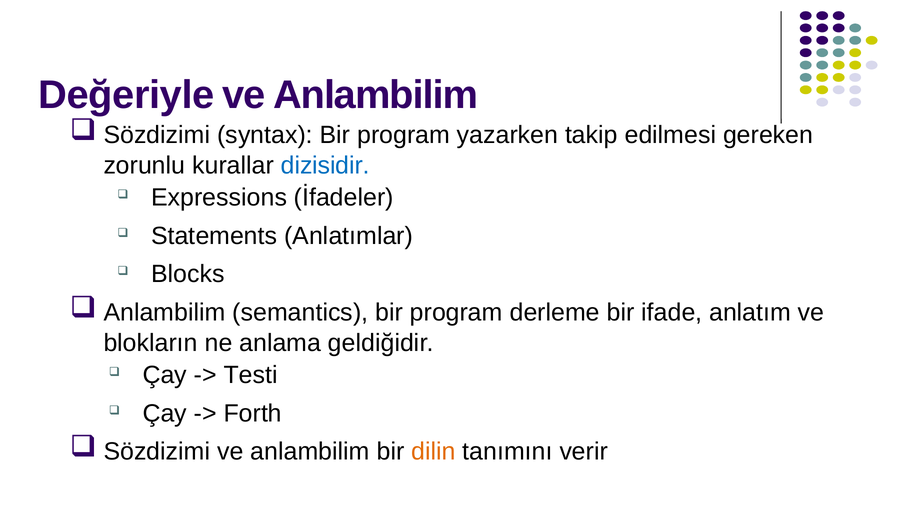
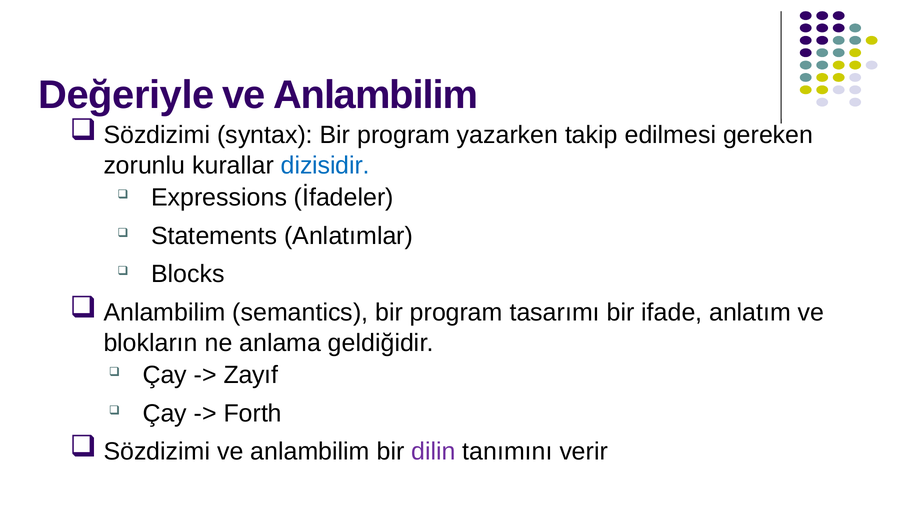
derleme: derleme -> tasarımı
Testi: Testi -> Zayıf
dilin colour: orange -> purple
